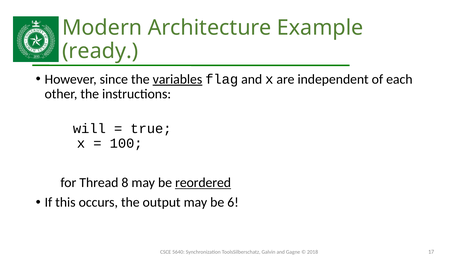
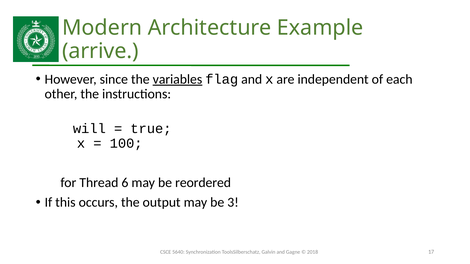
ready: ready -> arrive
8: 8 -> 6
reordered underline: present -> none
6: 6 -> 3
